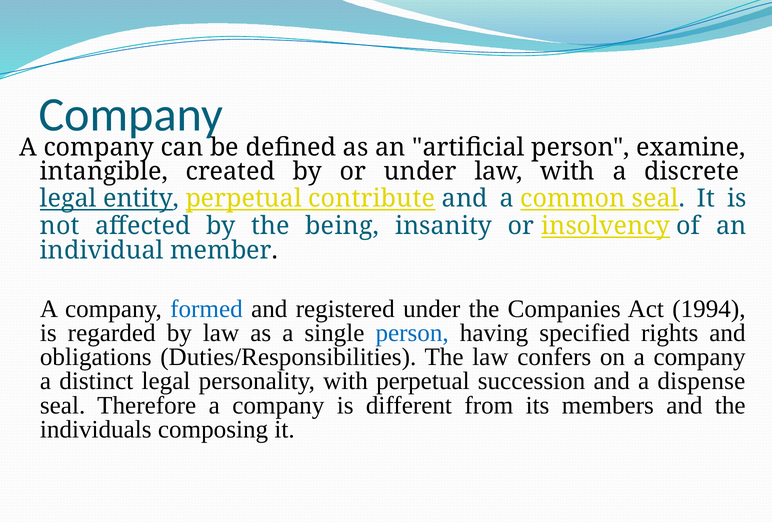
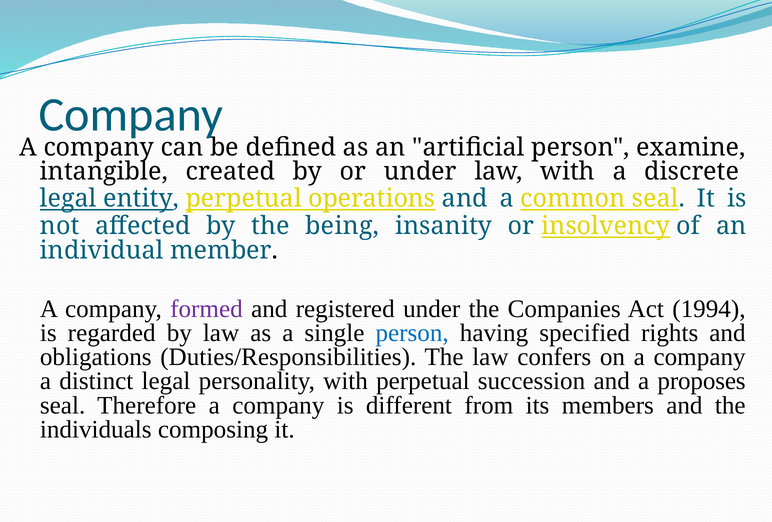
contribute: contribute -> operations
formed colour: blue -> purple
dispense: dispense -> proposes
